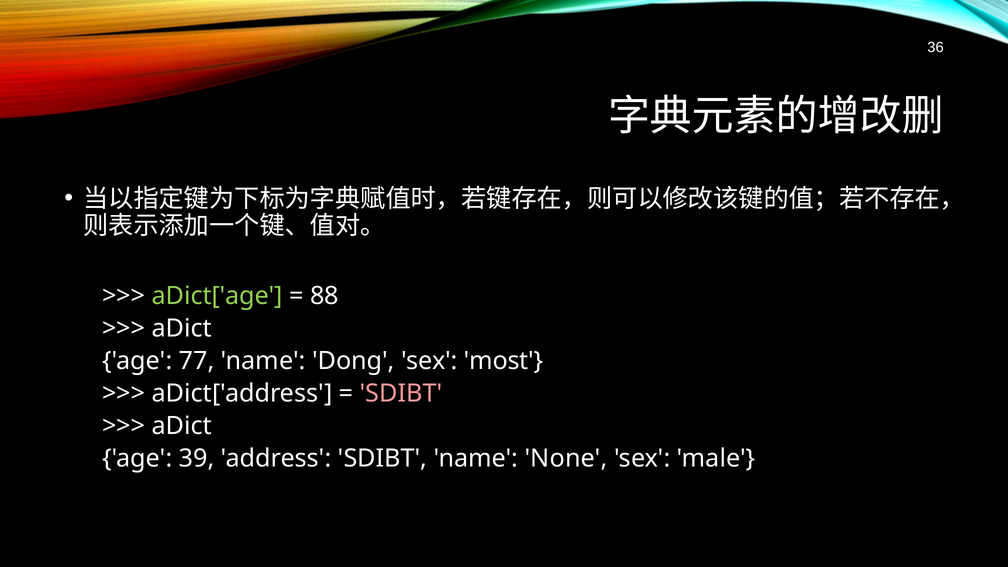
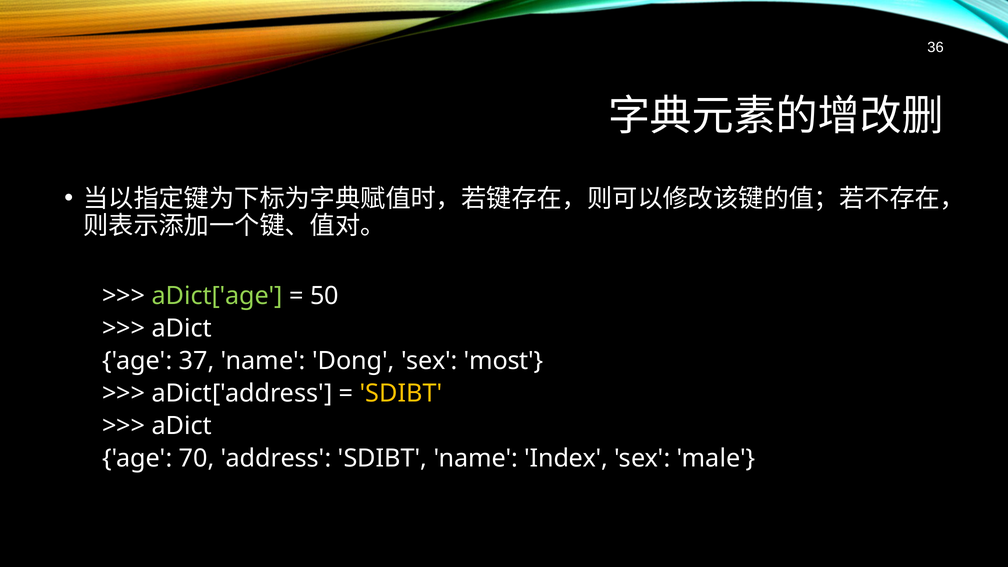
88: 88 -> 50
77: 77 -> 37
SDIBT at (401, 393) colour: pink -> yellow
39: 39 -> 70
None: None -> Index
